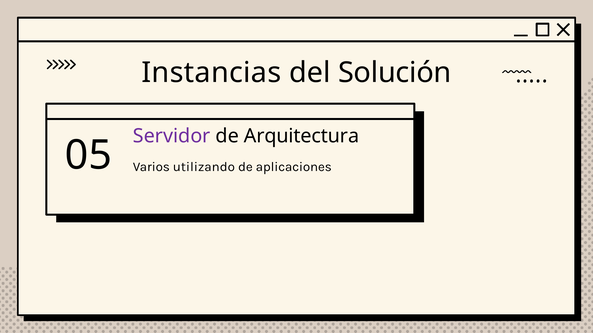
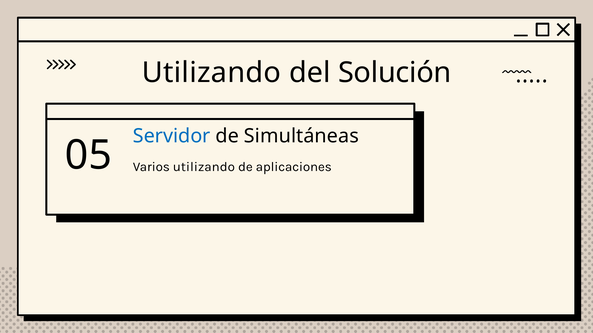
Instancias at (211, 73): Instancias -> Utilizando
Servidor colour: purple -> blue
Arquitectura: Arquitectura -> Simultáneas
